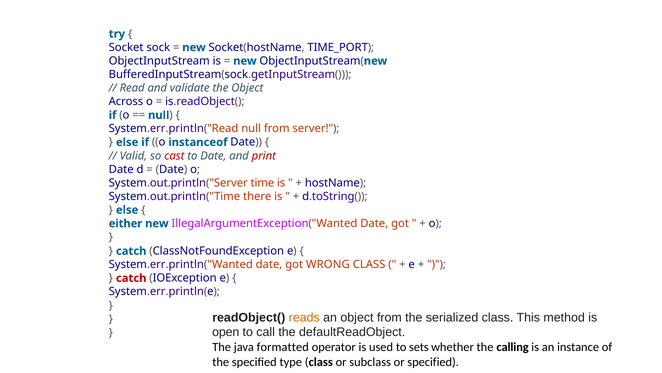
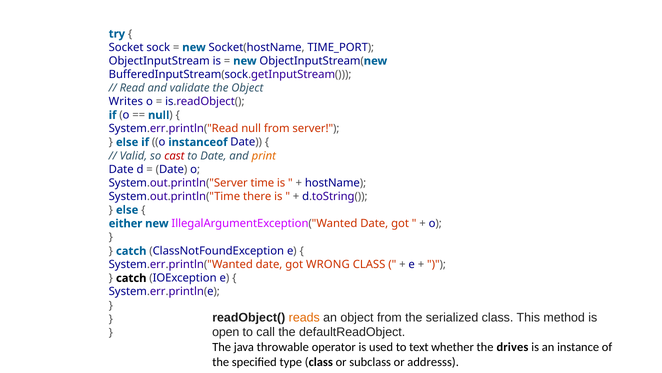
Across: Across -> Writes
print colour: red -> orange
catch at (131, 278) colour: red -> black
formatted: formatted -> throwable
sets: sets -> text
calling: calling -> drives
or specified: specified -> addresss
